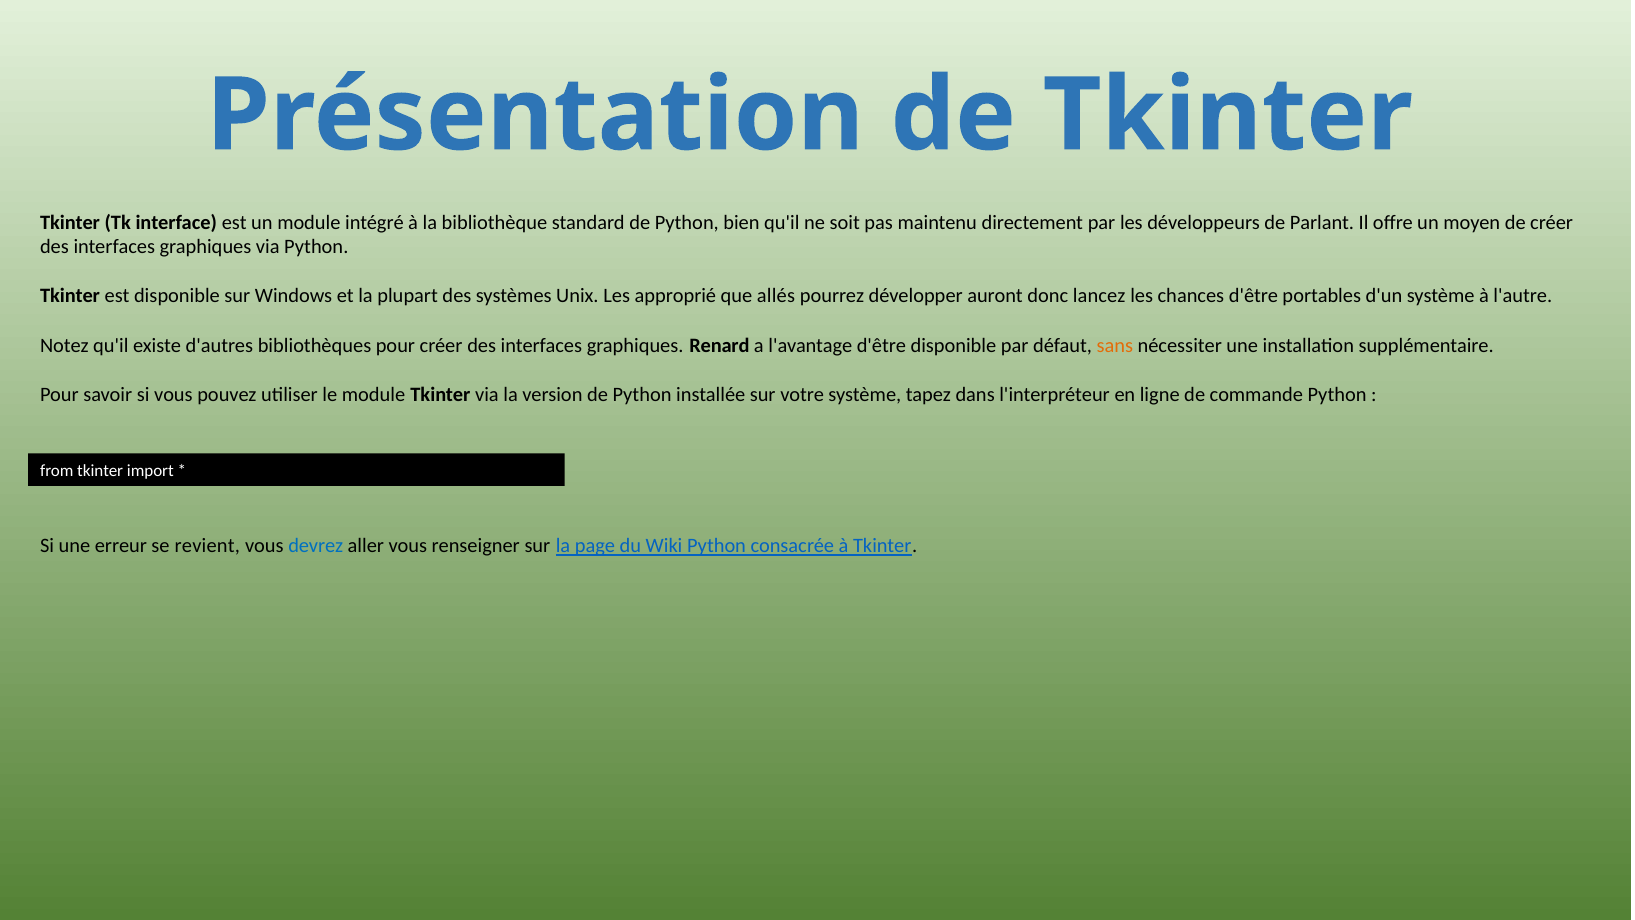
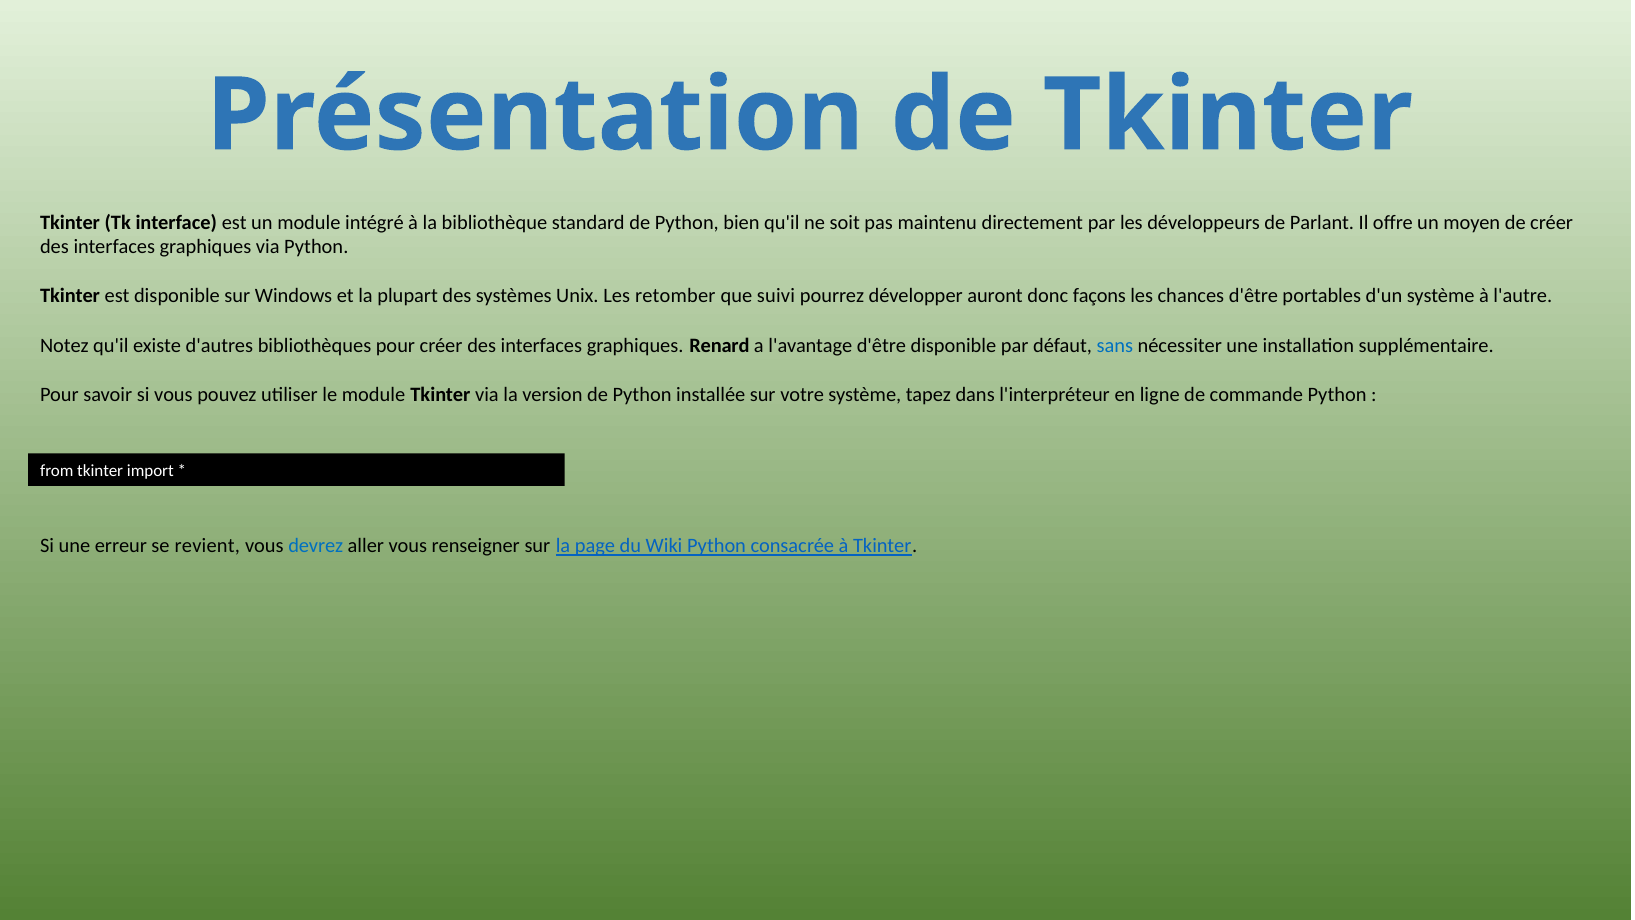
approprié: approprié -> retomber
allés: allés -> suivi
lancez: lancez -> façons
sans colour: orange -> blue
